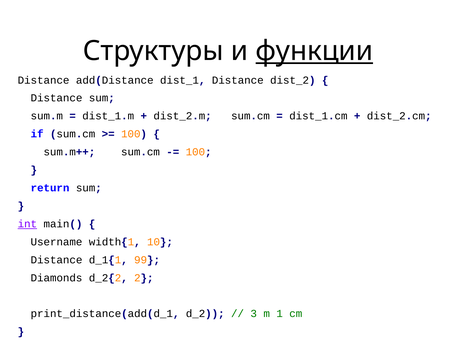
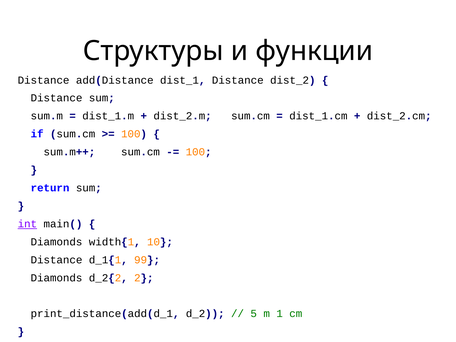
функции underline: present -> none
Username at (57, 242): Username -> Diamonds
3: 3 -> 5
